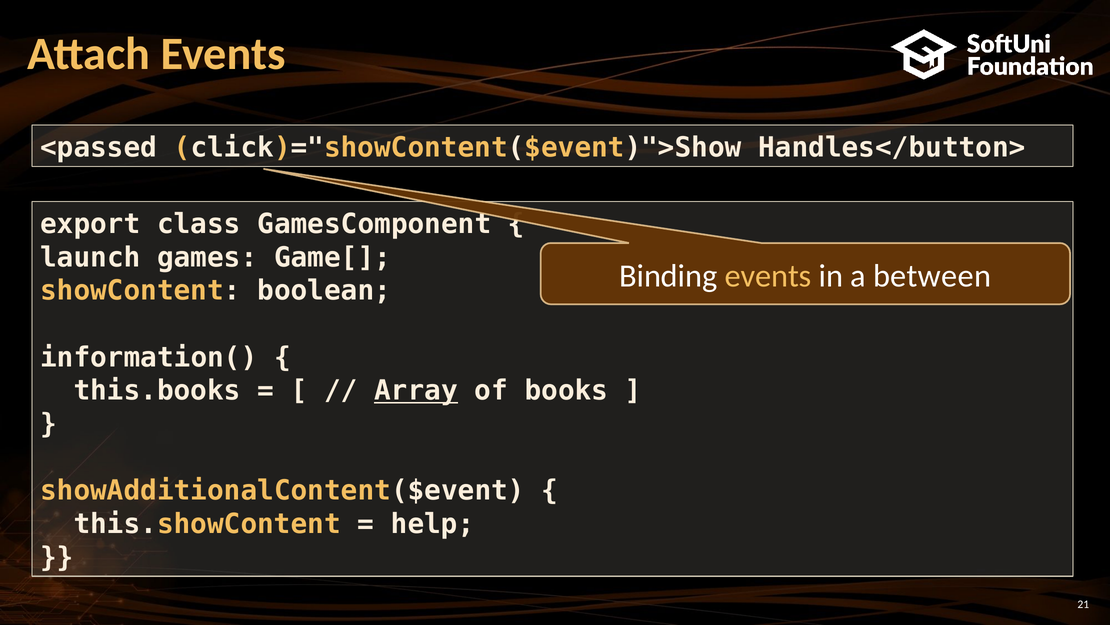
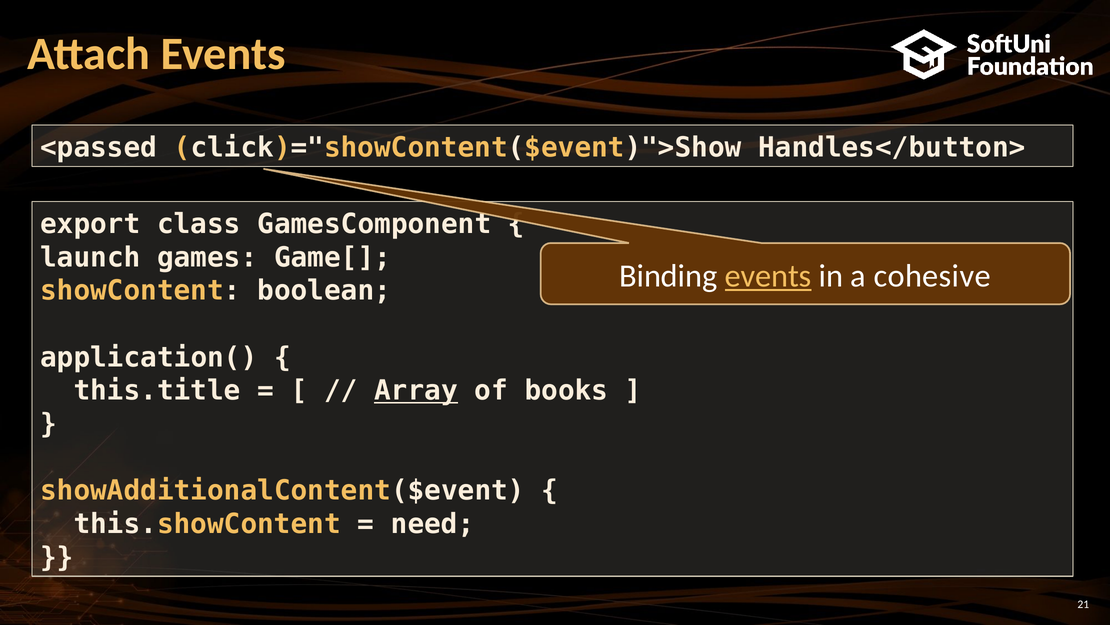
events at (768, 276) underline: none -> present
between: between -> cohesive
information(: information( -> application(
this.books: this.books -> this.title
help: help -> need
